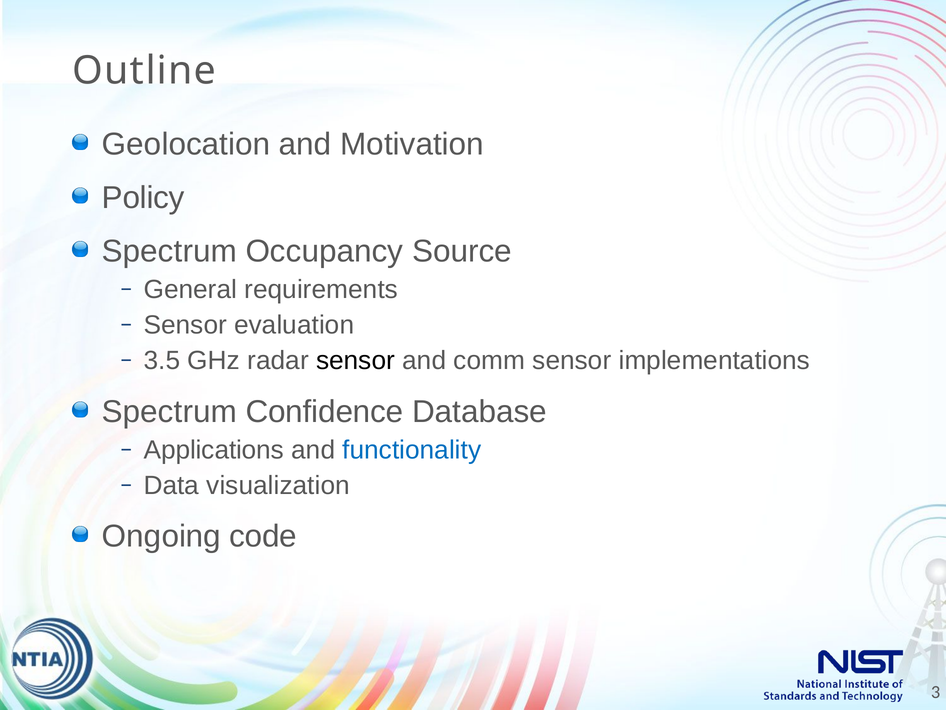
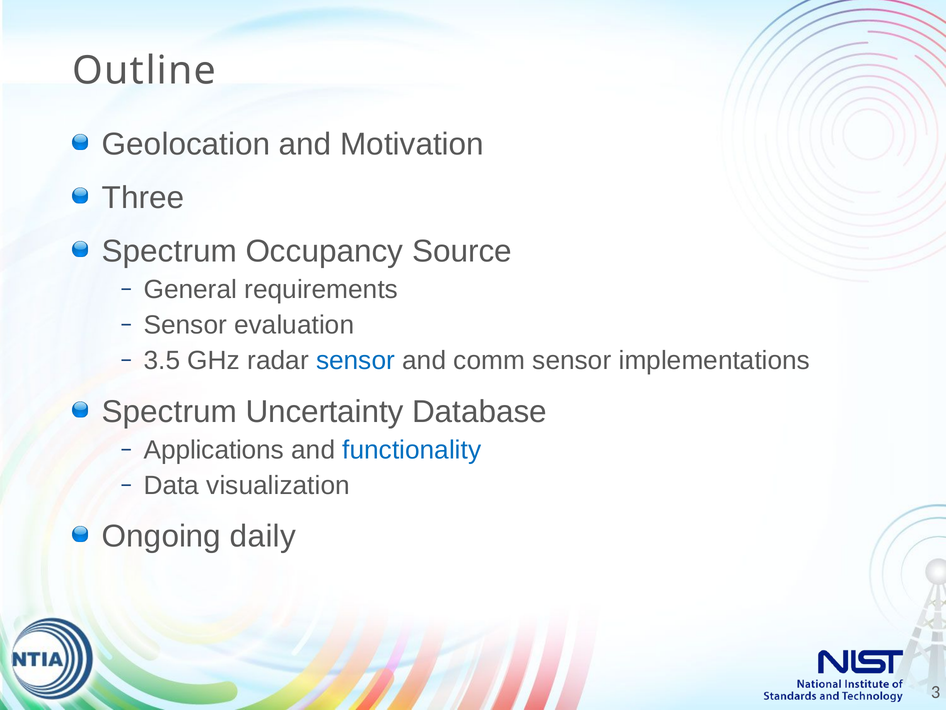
Policy: Policy -> Three
sensor at (356, 360) colour: black -> blue
Confidence: Confidence -> Uncertainty
code: code -> daily
